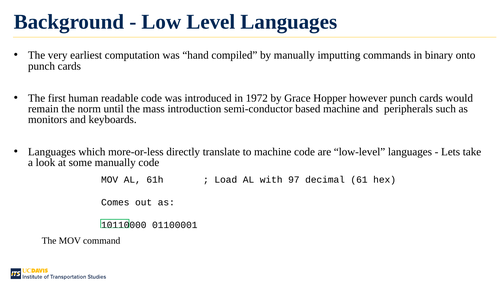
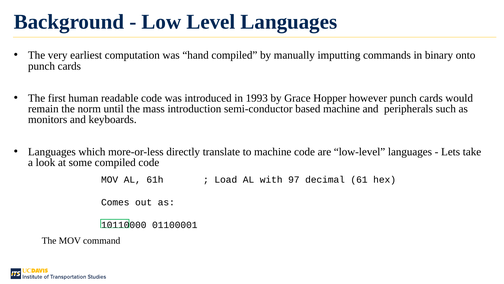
1972: 1972 -> 1993
some manually: manually -> compiled
